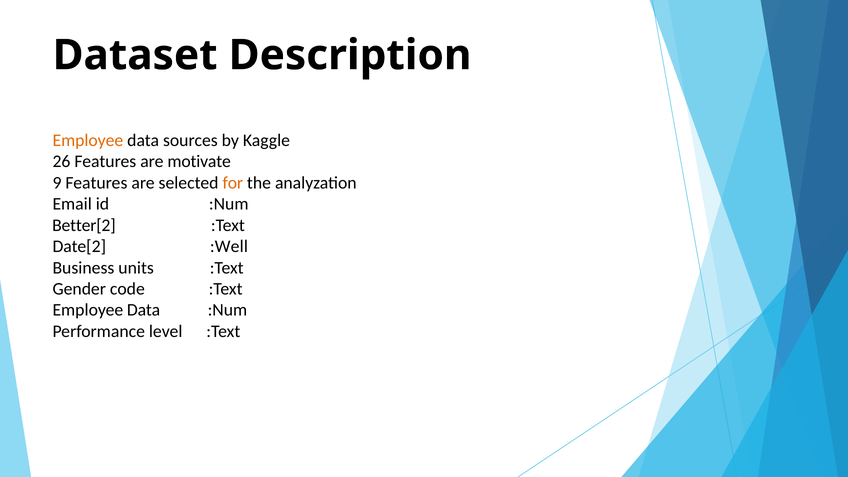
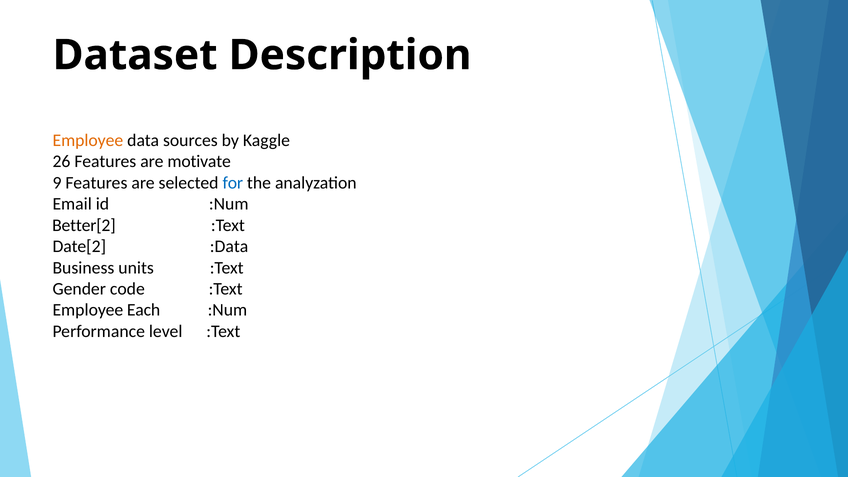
for colour: orange -> blue
:Well: :Well -> :Data
Data at (144, 310): Data -> Each
